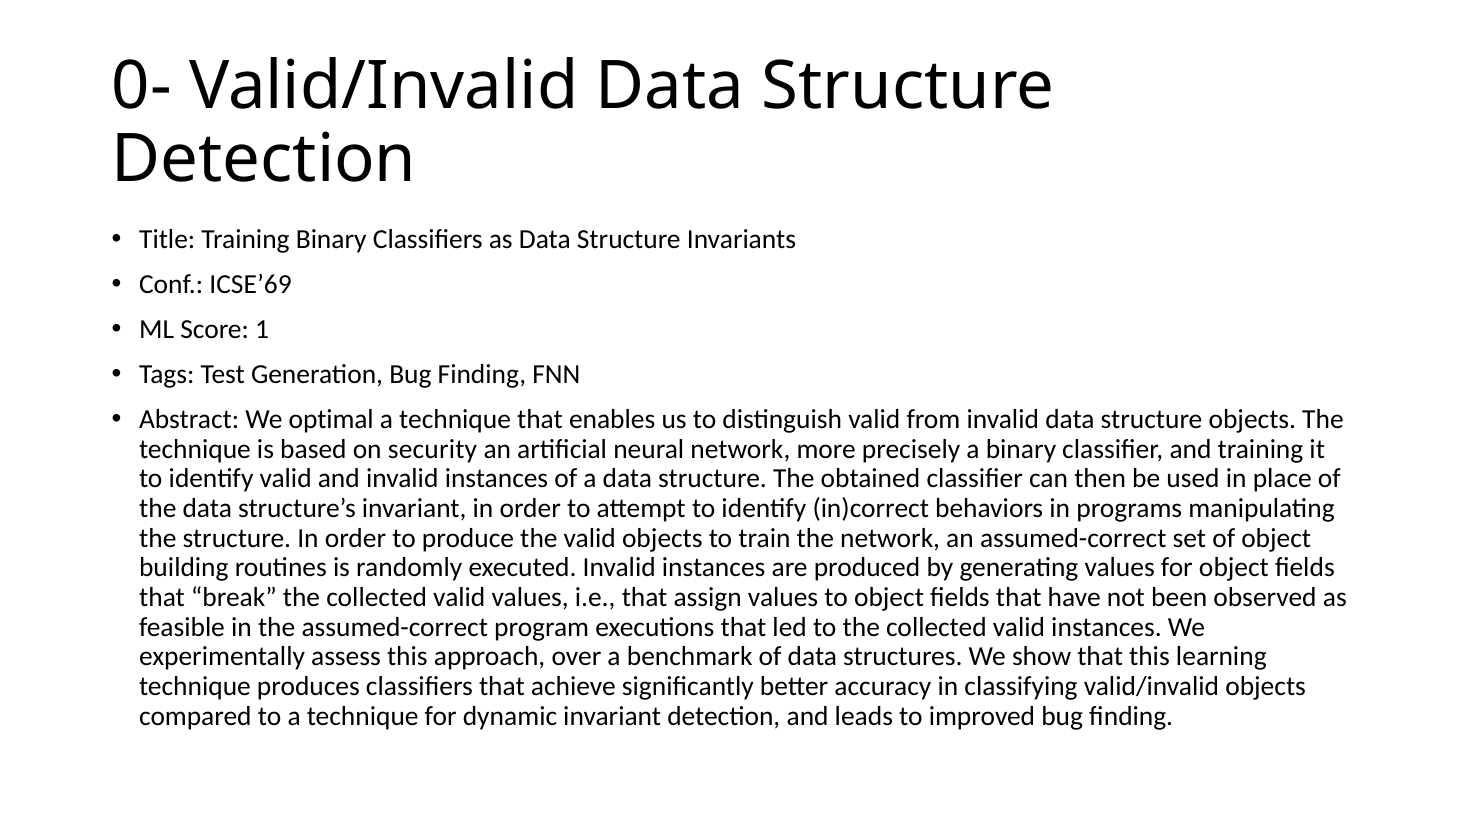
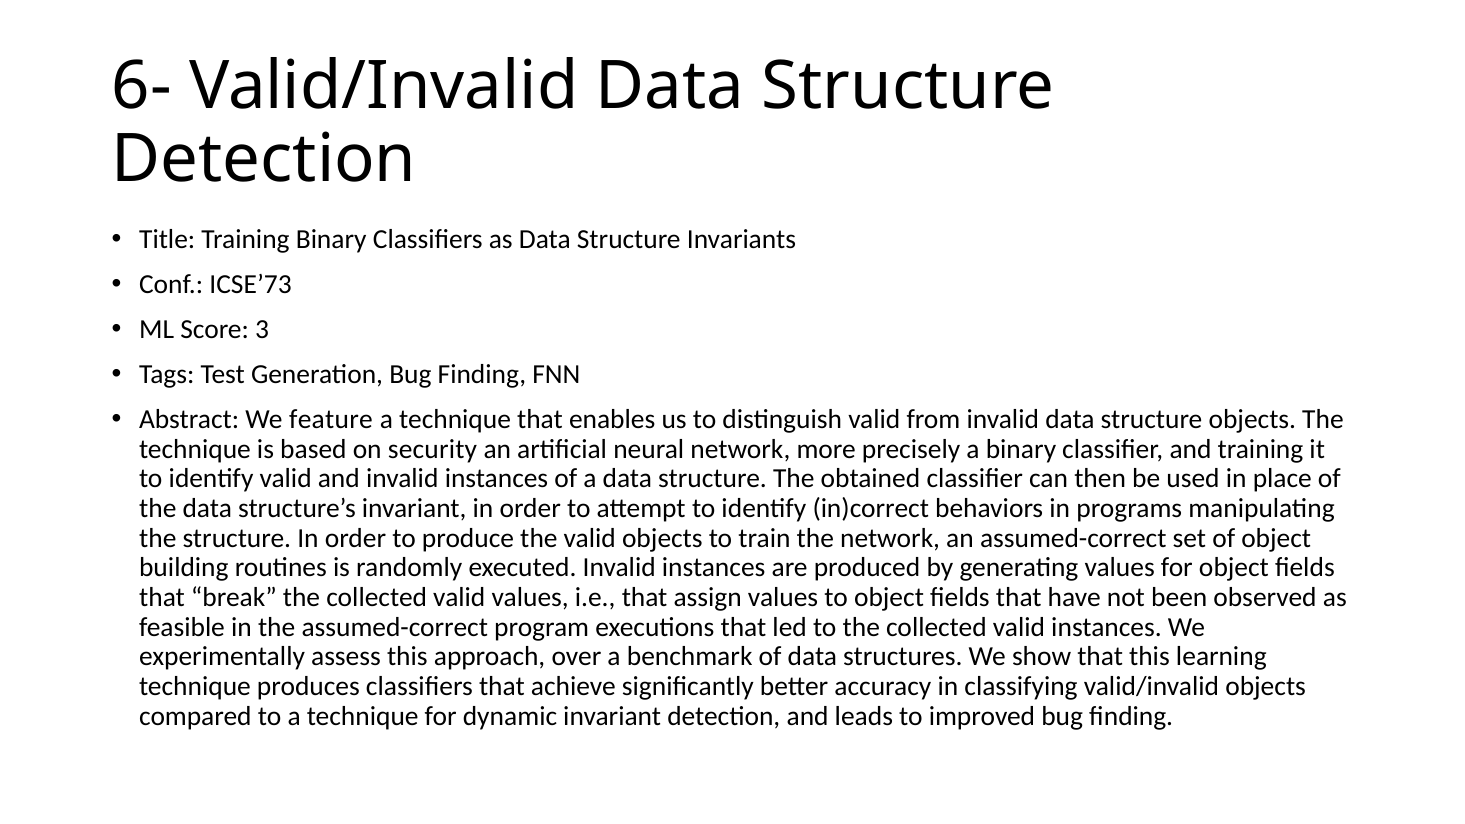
0-: 0- -> 6-
ICSE’69: ICSE’69 -> ICSE’73
1: 1 -> 3
optimal: optimal -> feature
